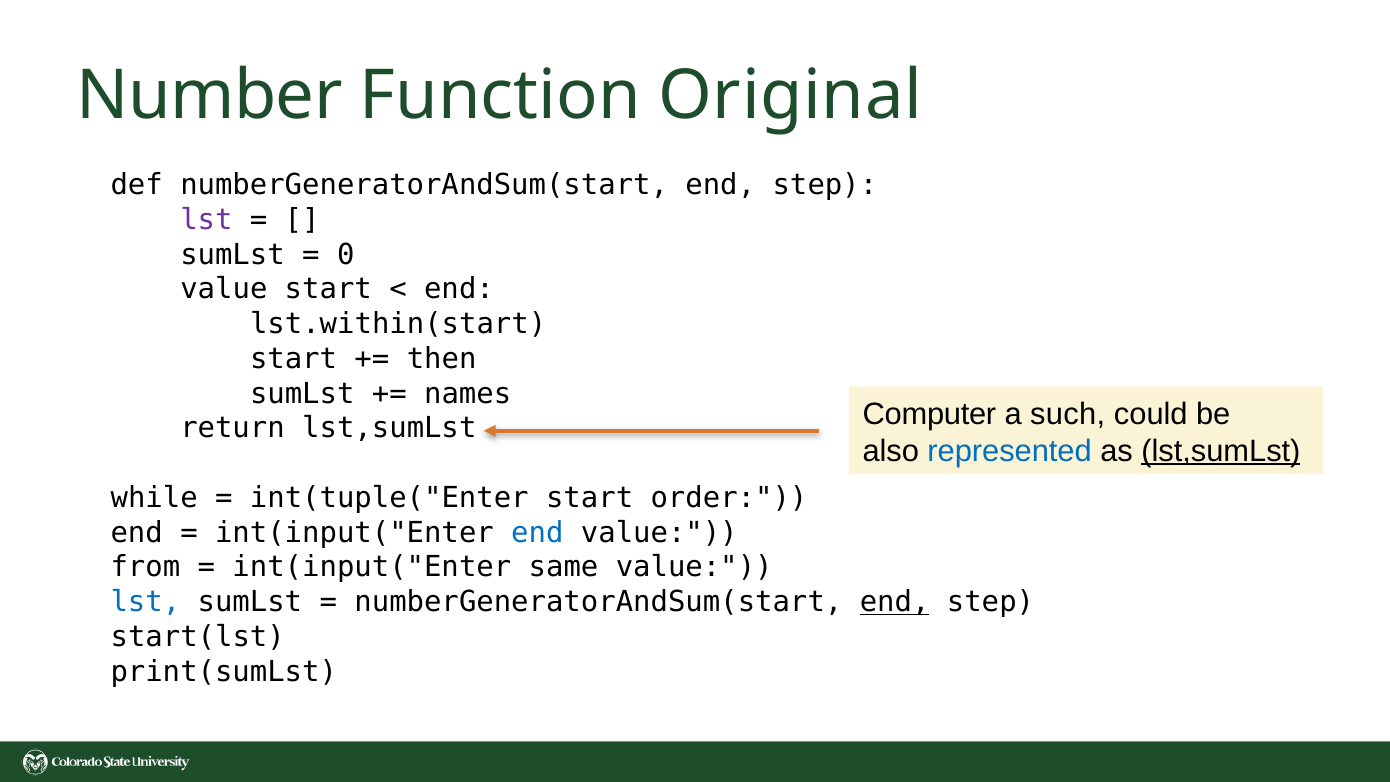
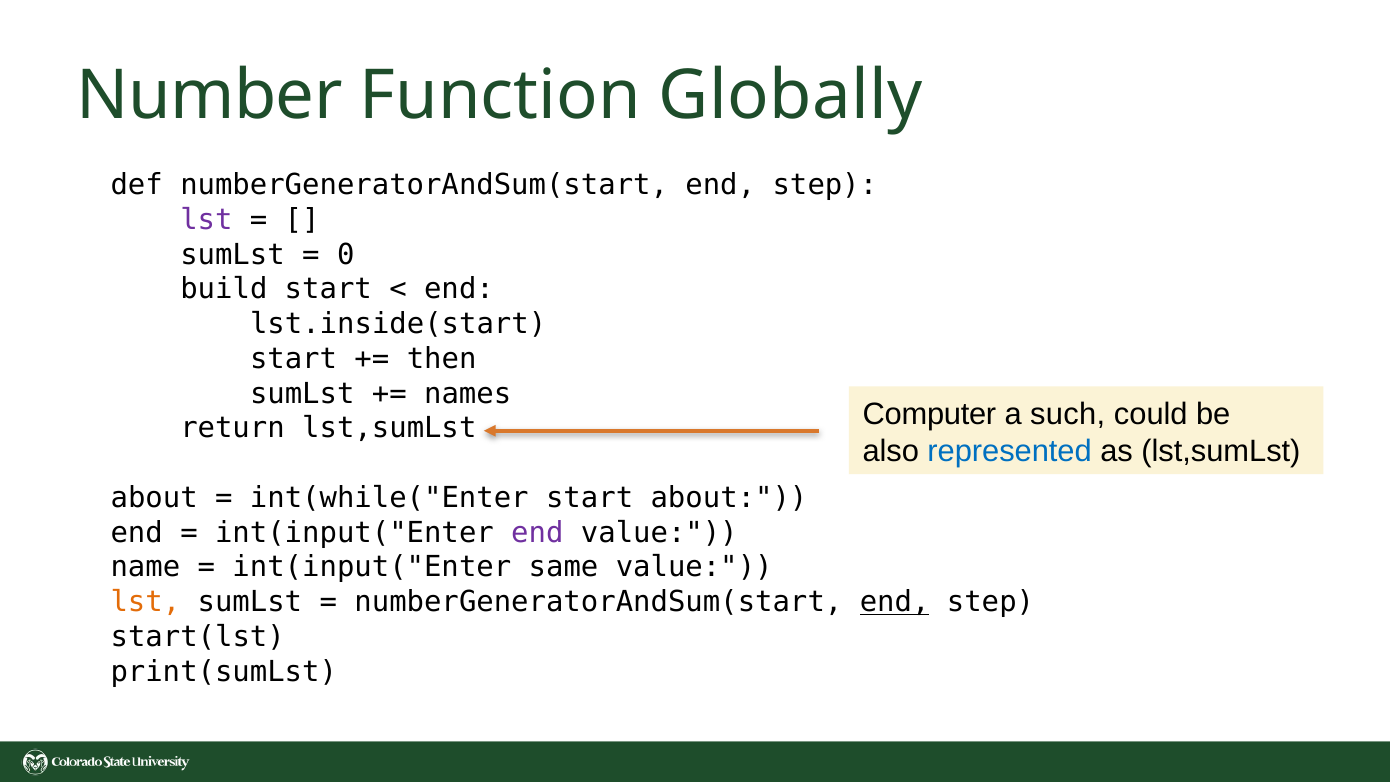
Original: Original -> Globally
value at (224, 289): value -> build
lst.within(start: lst.within(start -> lst.inside(start
lst,sumLst at (1221, 451) underline: present -> none
while at (154, 498): while -> about
int(tuple("Enter: int(tuple("Enter -> int(while("Enter
start order: order -> about
end at (537, 533) colour: blue -> purple
from: from -> name
lst at (145, 602) colour: blue -> orange
